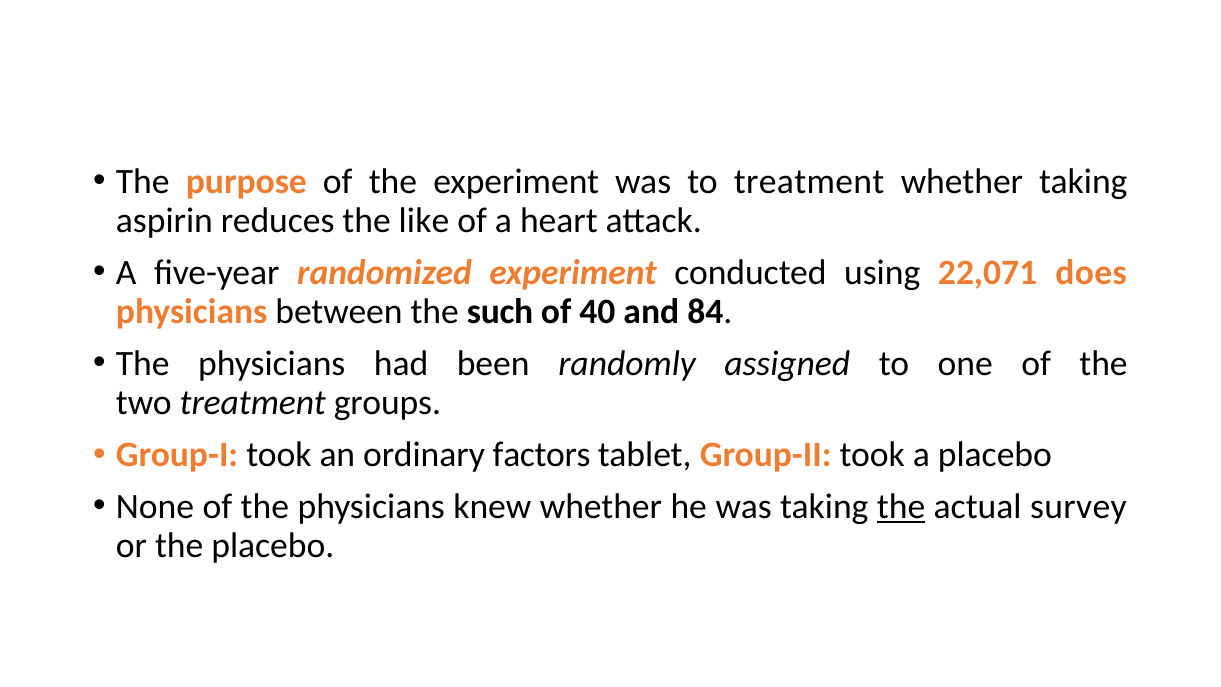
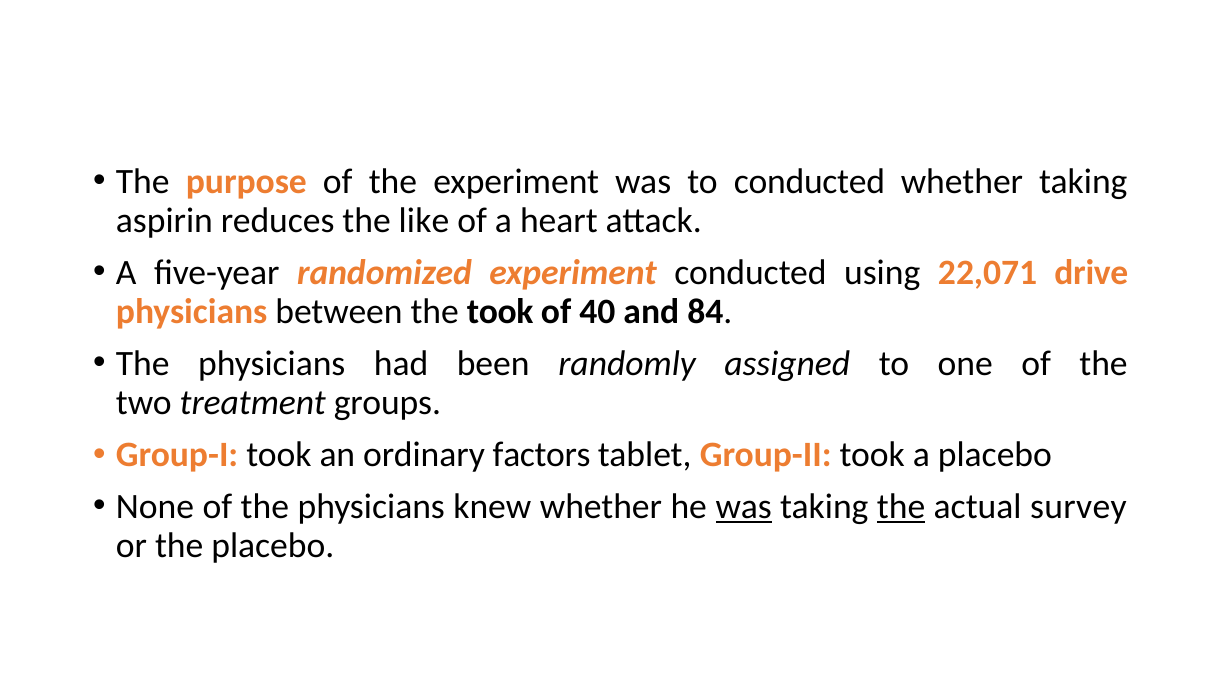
to treatment: treatment -> conducted
does: does -> drive
the such: such -> took
was at (744, 507) underline: none -> present
